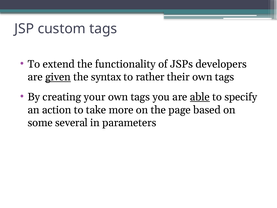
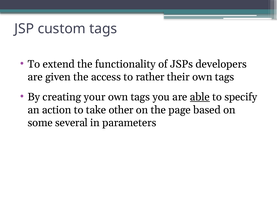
given underline: present -> none
syntax: syntax -> access
more: more -> other
